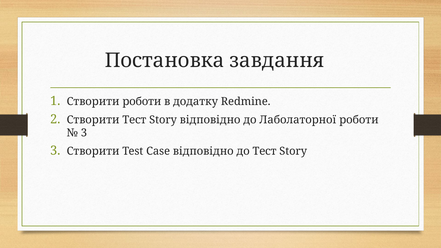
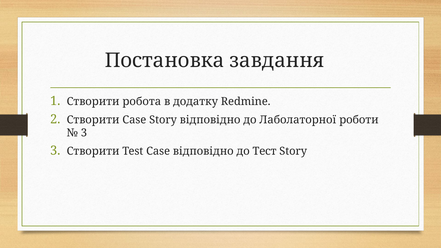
Створити роботи: роботи -> робота
Створити Тест: Тест -> Case
